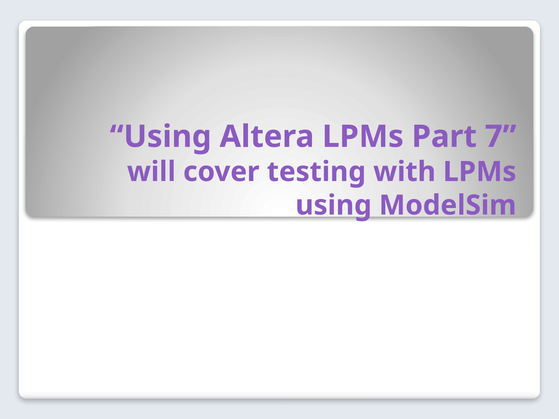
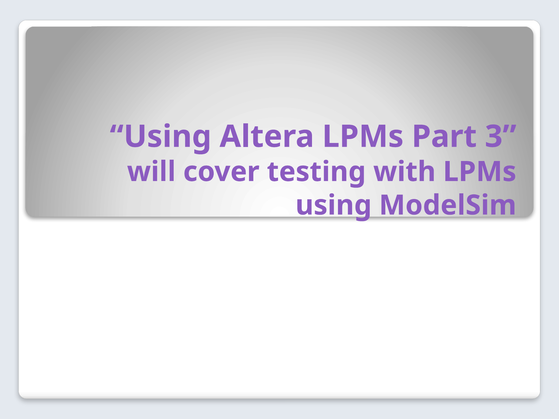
7: 7 -> 3
